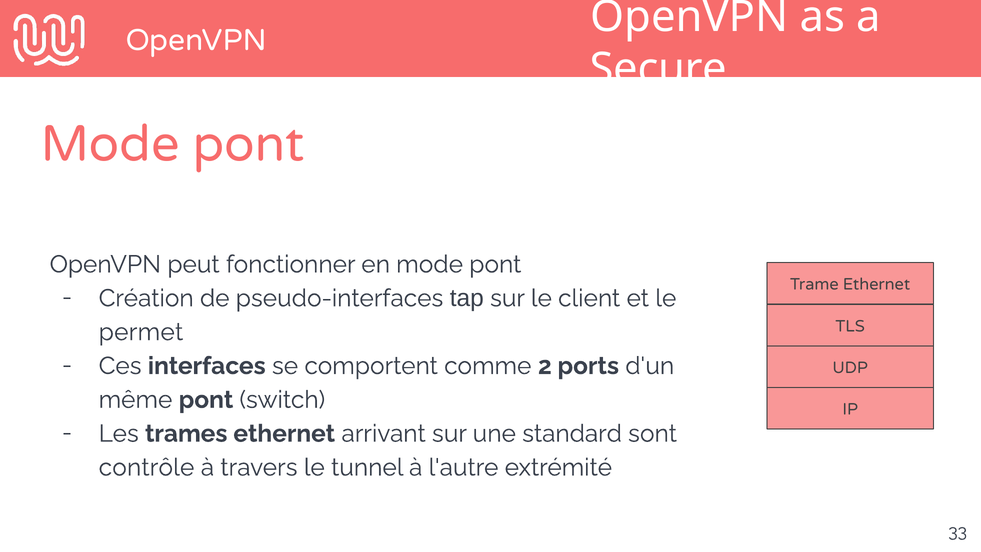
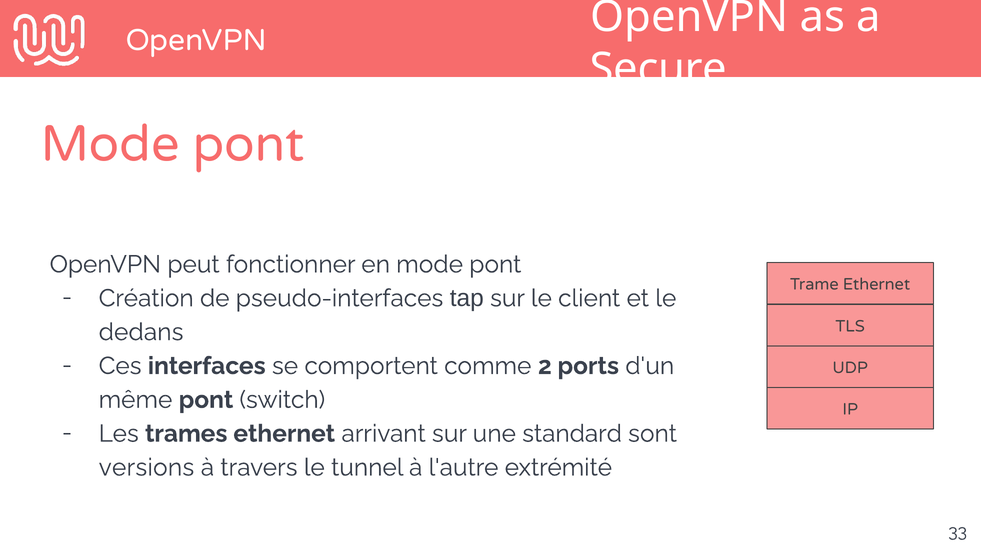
permet: permet -> dedans
contrôle: contrôle -> versions
